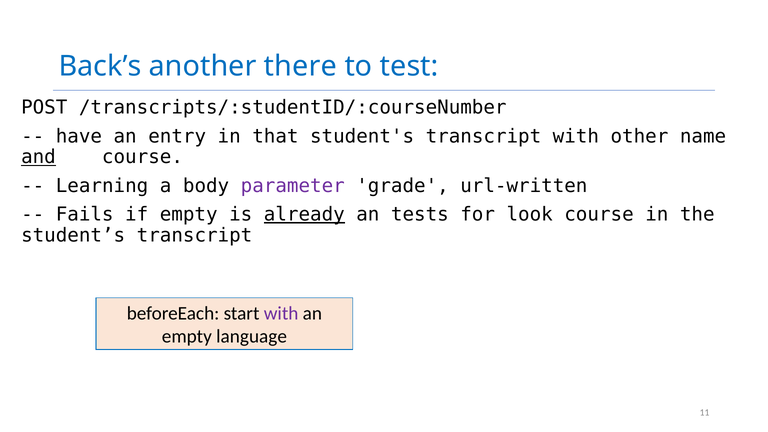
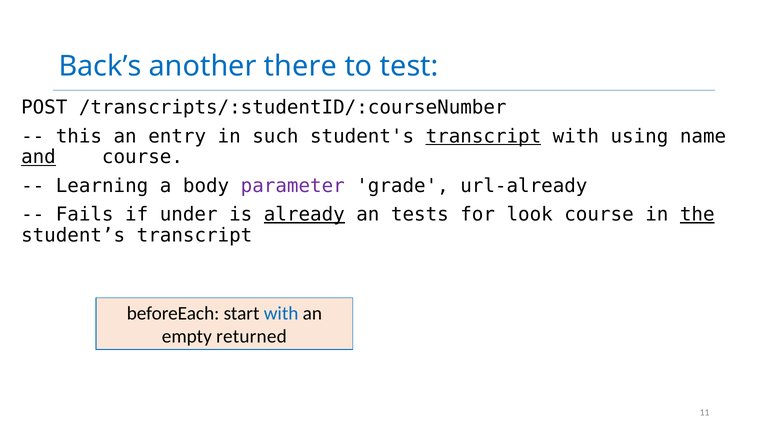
have: have -> this
that: that -> such
transcript at (483, 136) underline: none -> present
other: other -> using
url-written: url-written -> url-already
if empty: empty -> under
the underline: none -> present
with at (281, 313) colour: purple -> blue
language: language -> returned
